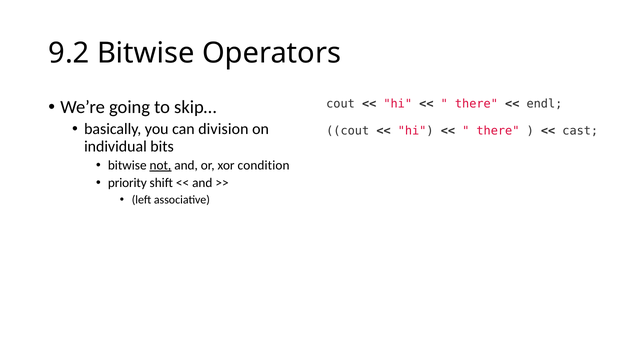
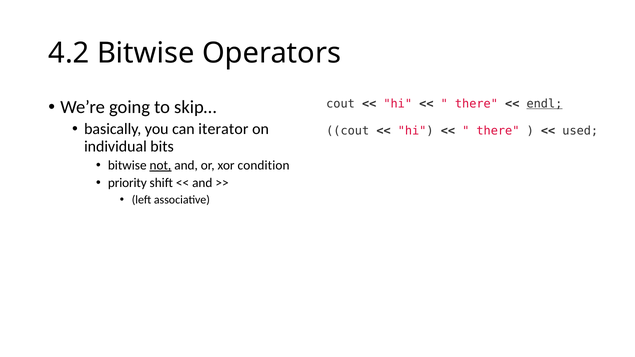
9.2: 9.2 -> 4.2
endl underline: none -> present
division: division -> iterator
cast: cast -> used
